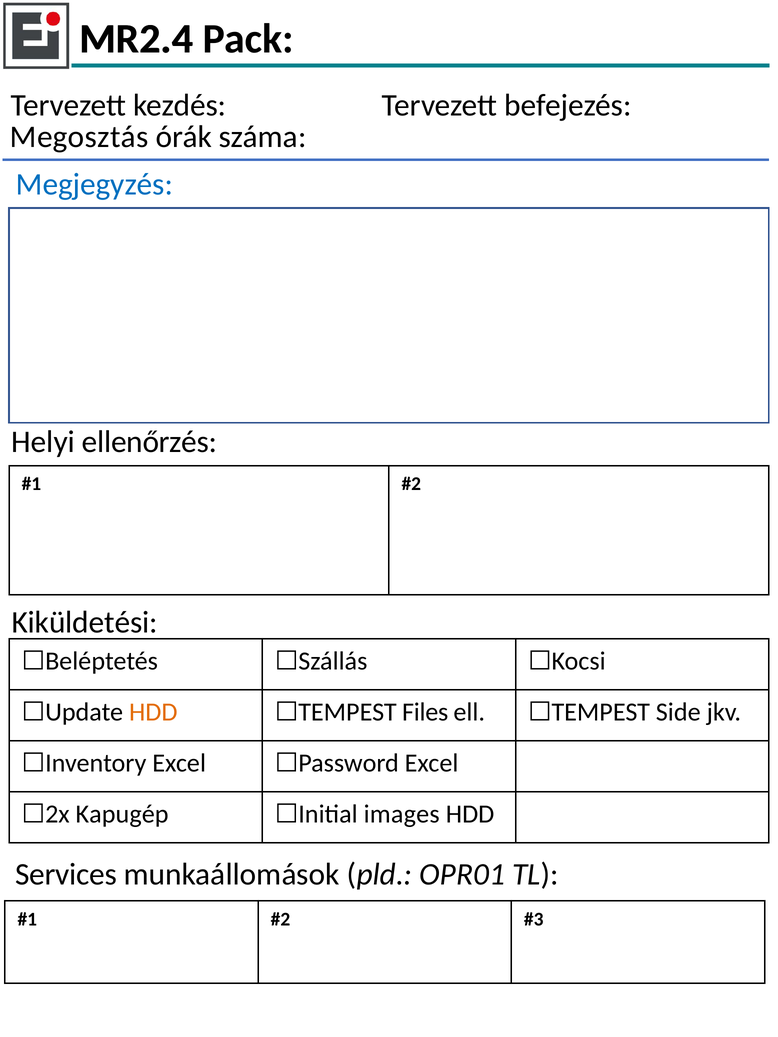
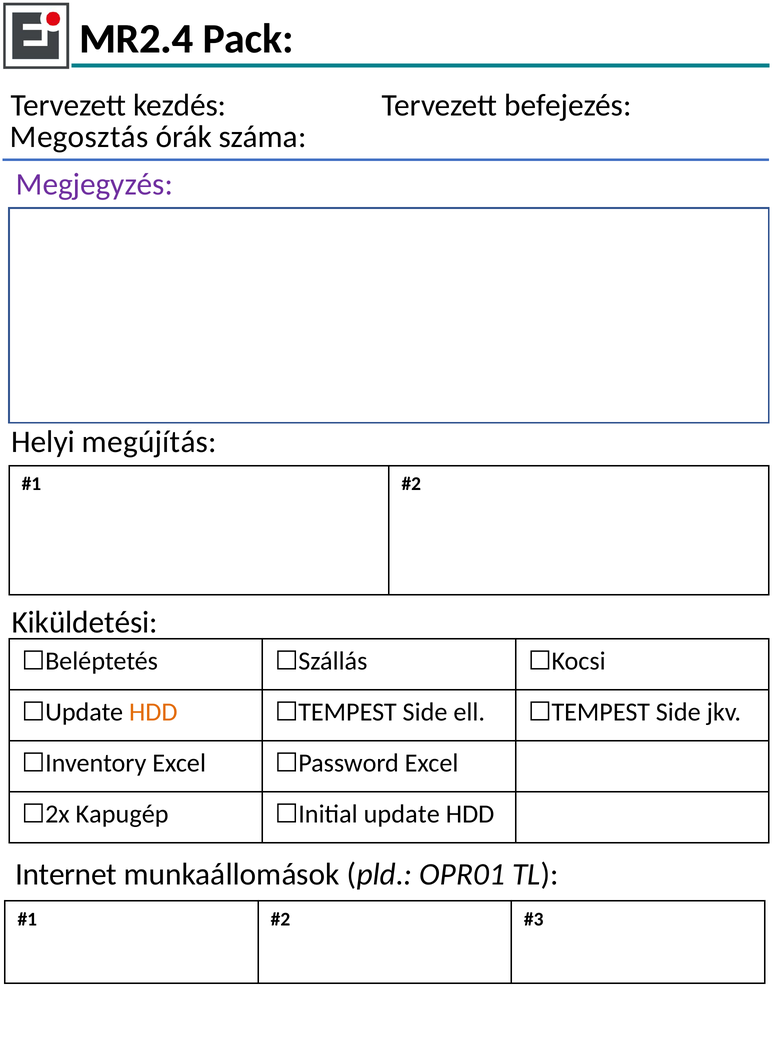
Megjegyzés colour: blue -> purple
ellenőrzés: ellenőrzés -> megújítás
Files at (425, 712): Files -> Side
images: images -> update
Services: Services -> Internet
